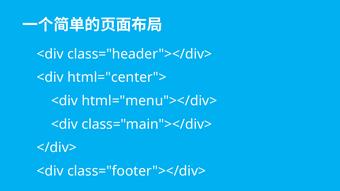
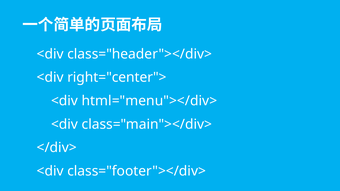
html="center">: html="center"> -> right="center">
